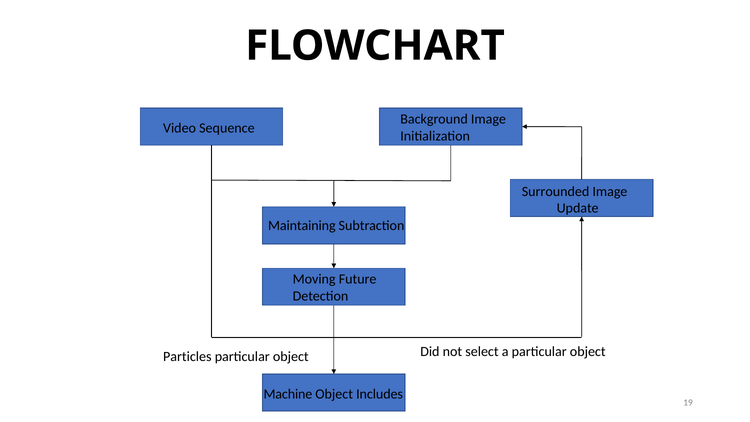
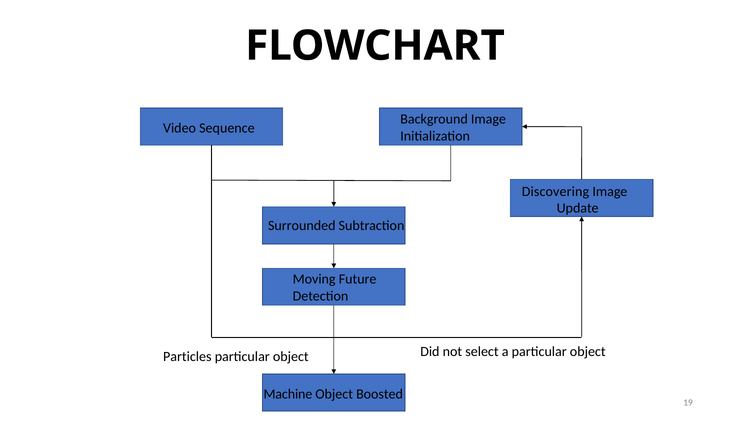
Surrounded: Surrounded -> Discovering
Maintaining: Maintaining -> Surrounded
Includes: Includes -> Boosted
